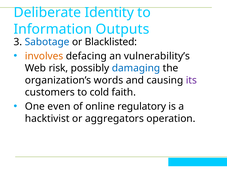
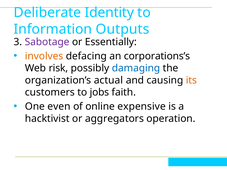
Sabotage colour: blue -> purple
Blacklisted: Blacklisted -> Essentially
vulnerability’s: vulnerability’s -> corporations’s
words: words -> actual
its colour: purple -> orange
cold: cold -> jobs
regulatory: regulatory -> expensive
